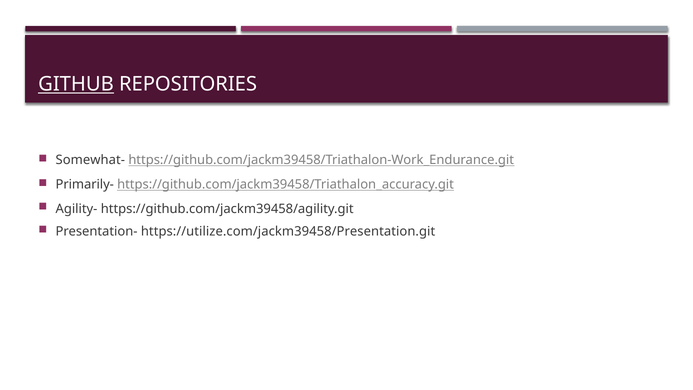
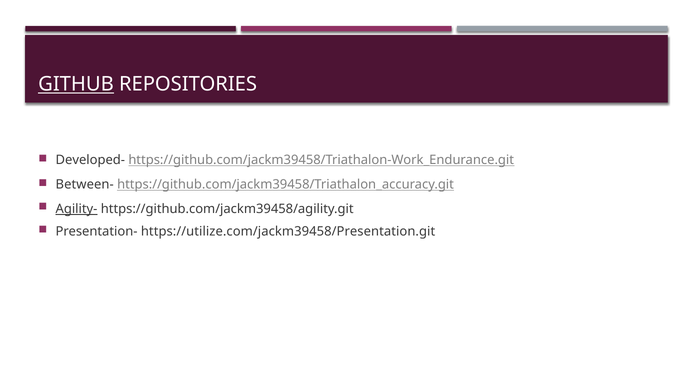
Somewhat-: Somewhat- -> Developed-
Primarily-: Primarily- -> Between-
Agility- underline: none -> present
